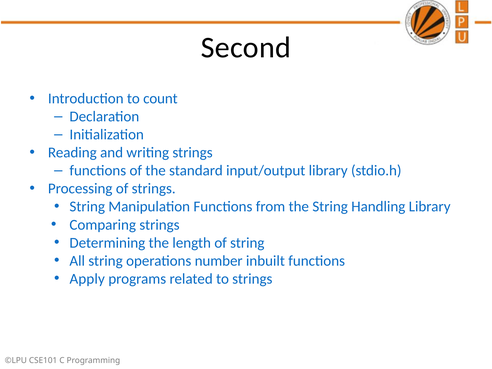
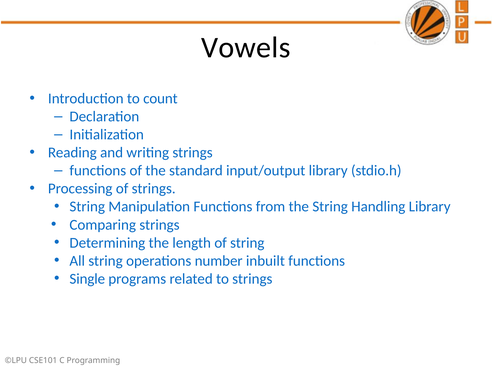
Second: Second -> Vowels
Apply: Apply -> Single
